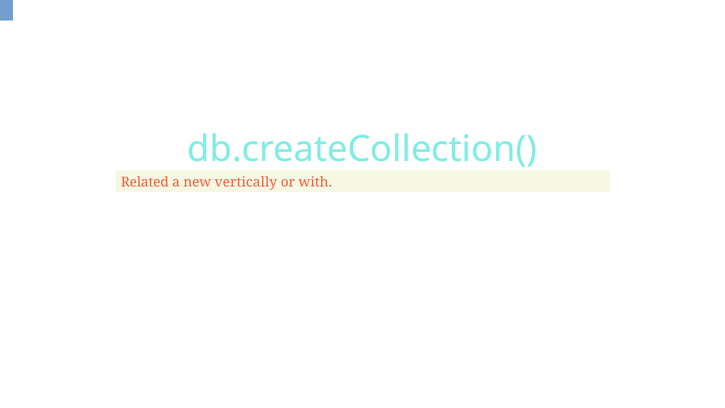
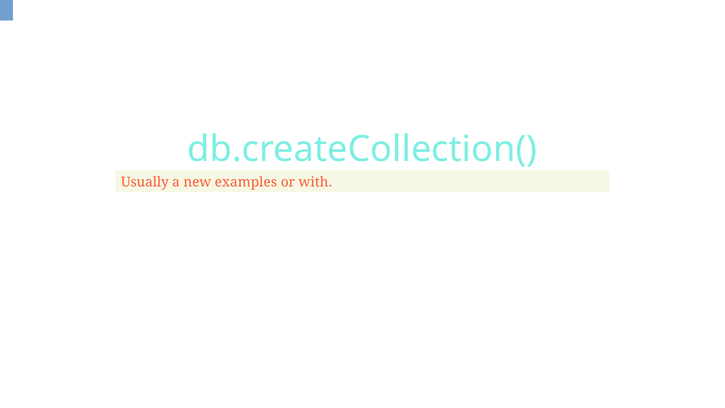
Related: Related -> Usually
vertically: vertically -> examples
